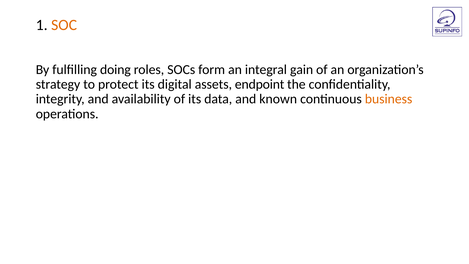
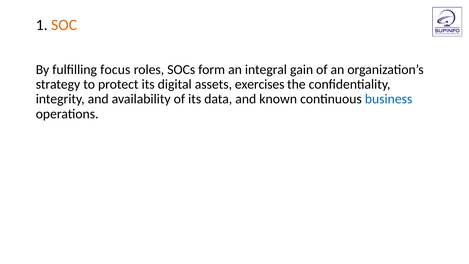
doing: doing -> focus
endpoint: endpoint -> exercises
business colour: orange -> blue
